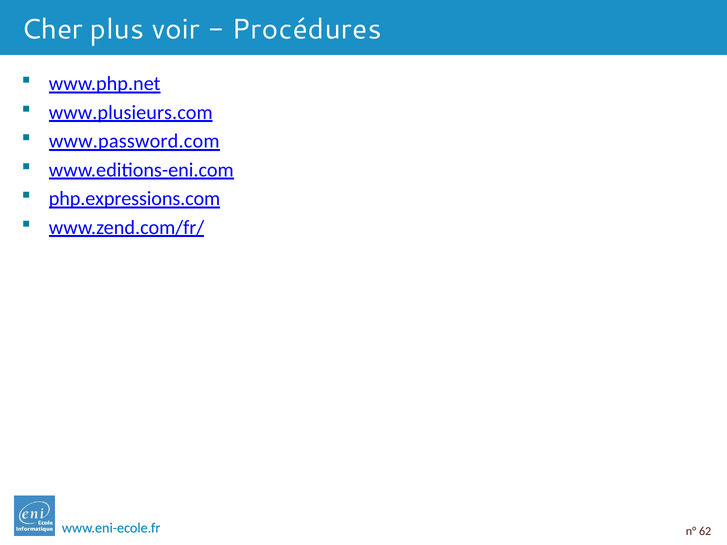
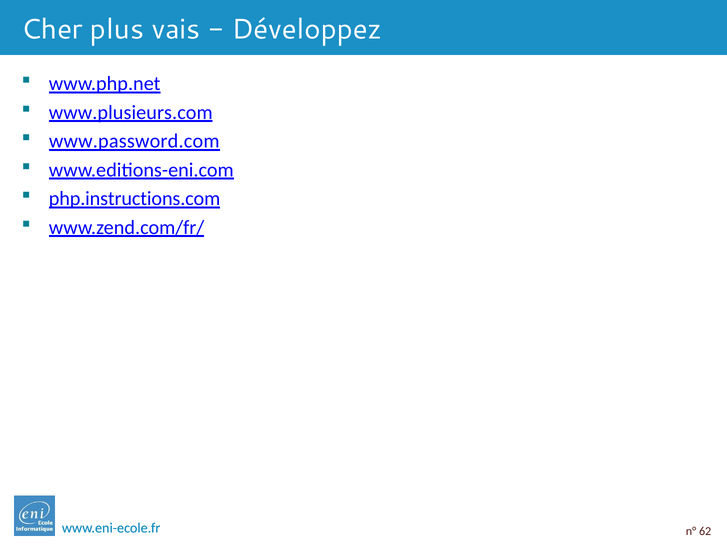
voir: voir -> vais
Procédures: Procédures -> Développez
php.expressions.com: php.expressions.com -> php.instructions.com
